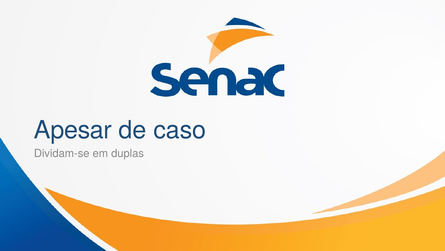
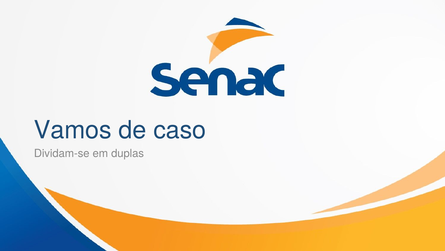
Apesar: Apesar -> Vamos
